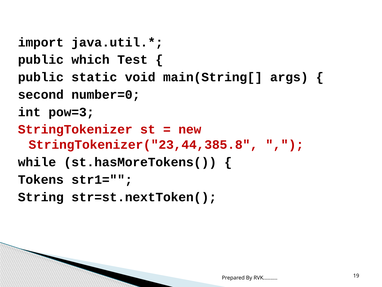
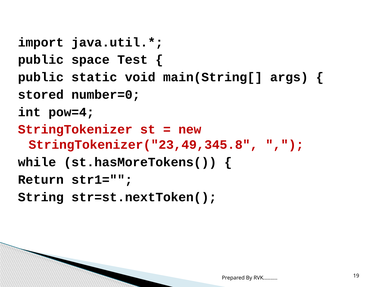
which: which -> space
second: second -> stored
pow=3: pow=3 -> pow=4
StringTokenizer("23,44,385.8: StringTokenizer("23,44,385.8 -> StringTokenizer("23,49,345.8
Tokens: Tokens -> Return
